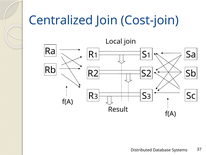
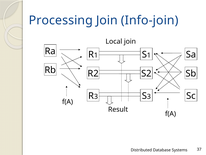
Centralized: Centralized -> Processing
Cost-join: Cost-join -> Info-join
